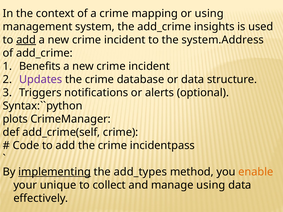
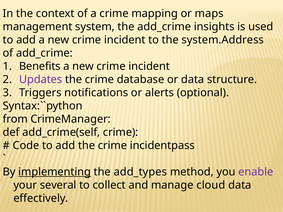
or using: using -> maps
add at (26, 40) underline: present -> none
plots: plots -> from
enable colour: orange -> purple
unique: unique -> several
manage using: using -> cloud
